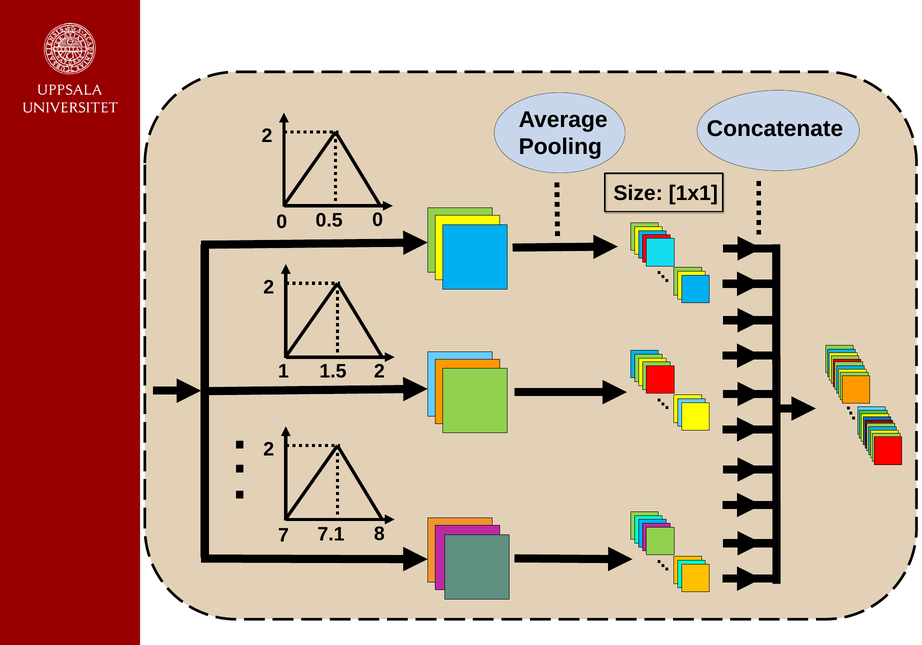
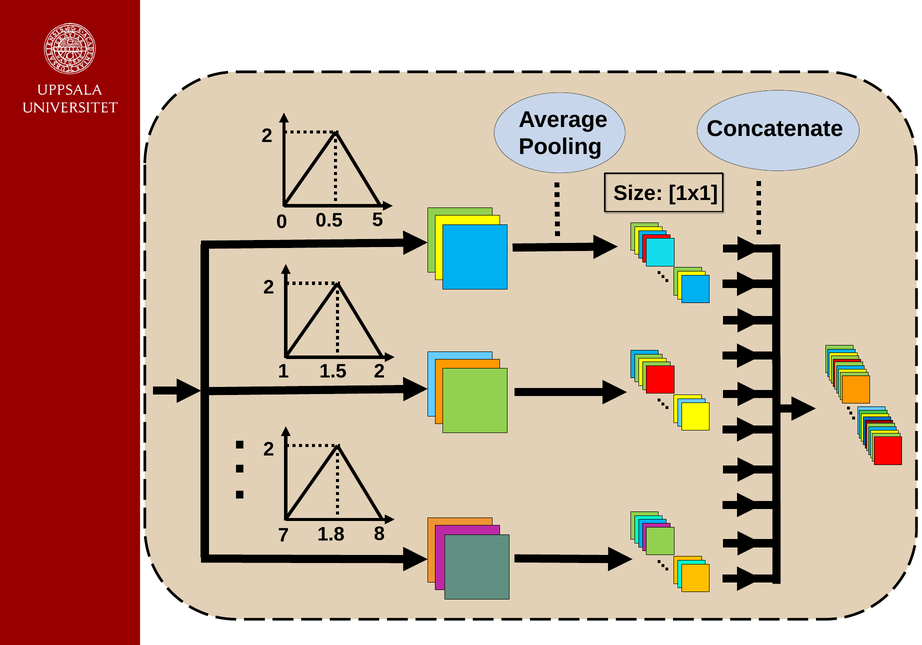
0 0: 0 -> 5
7.1: 7.1 -> 1.8
